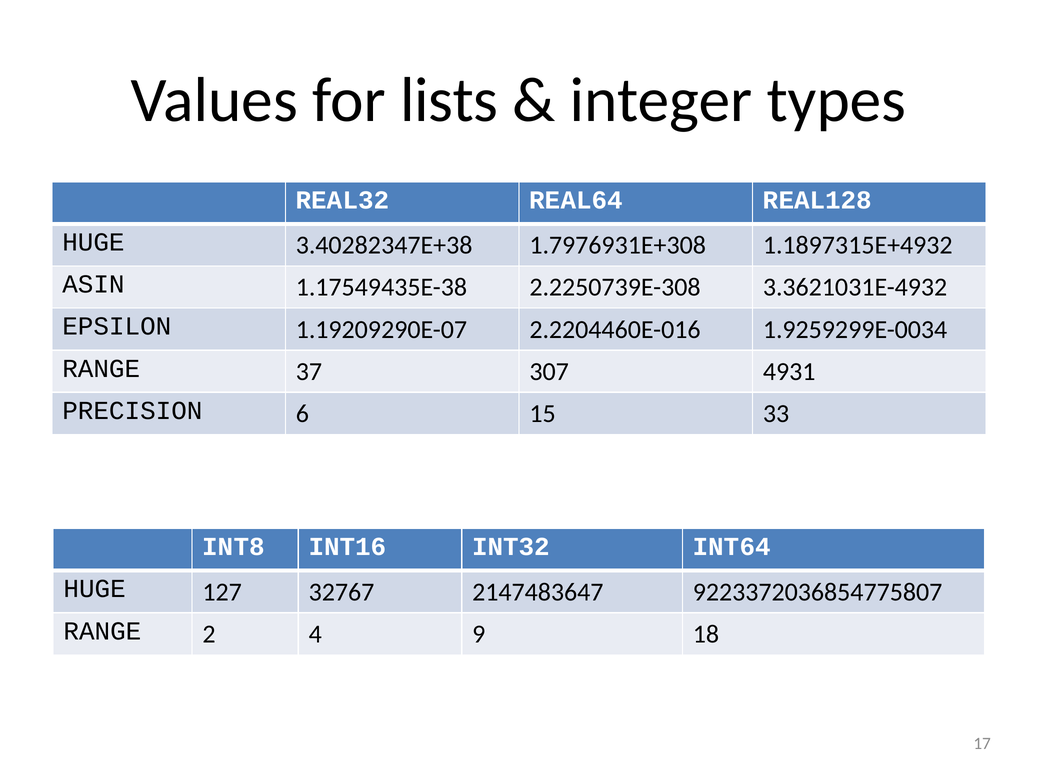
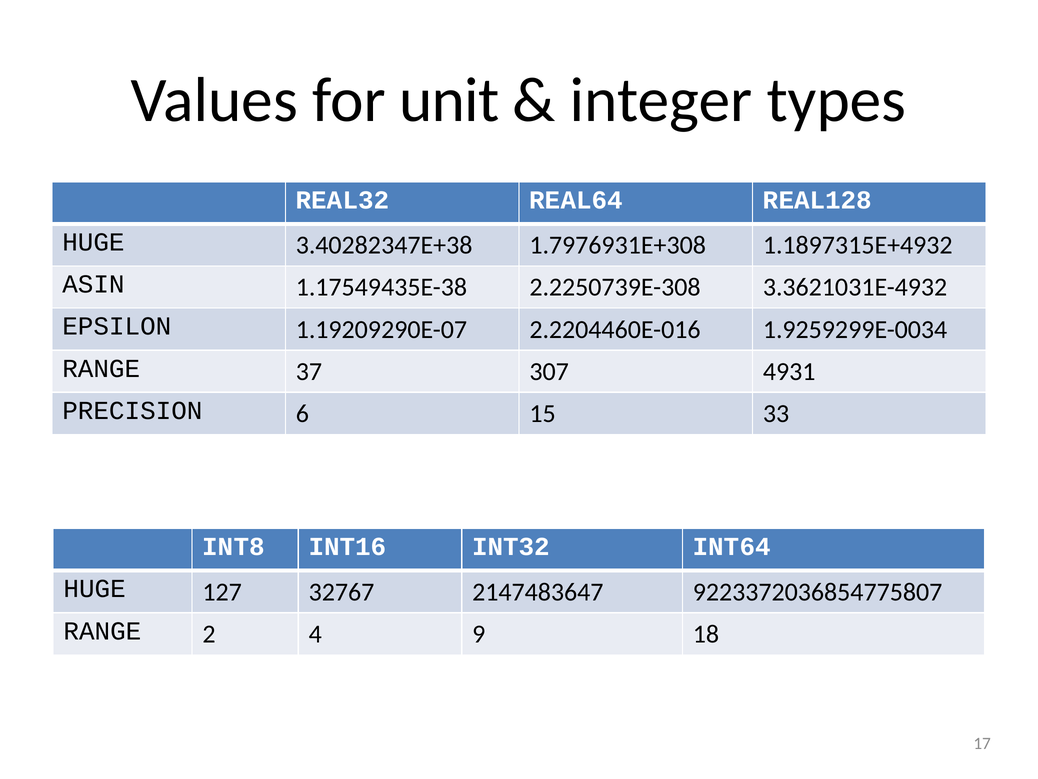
lists: lists -> unit
